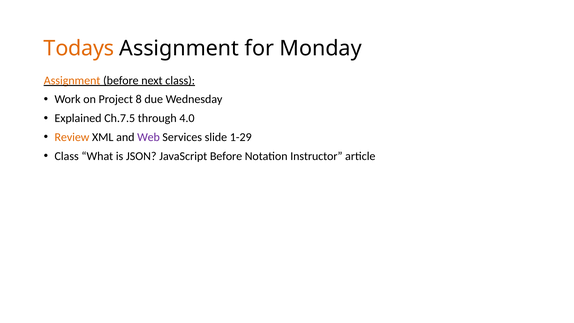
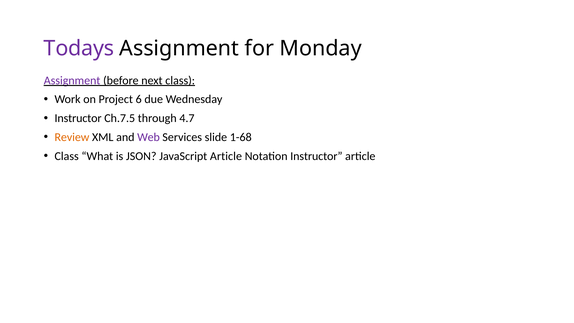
Todays colour: orange -> purple
Assignment at (72, 80) colour: orange -> purple
8: 8 -> 6
Explained at (78, 118): Explained -> Instructor
4.0: 4.0 -> 4.7
1-29: 1-29 -> 1-68
JavaScript Before: Before -> Article
